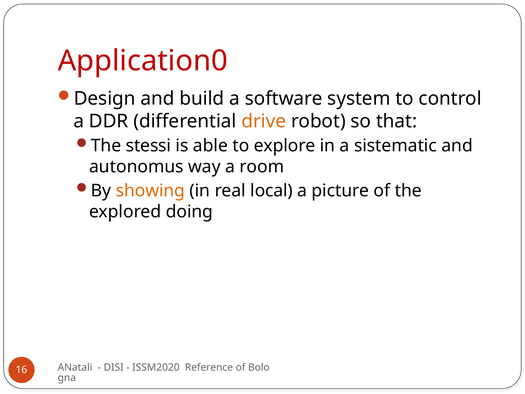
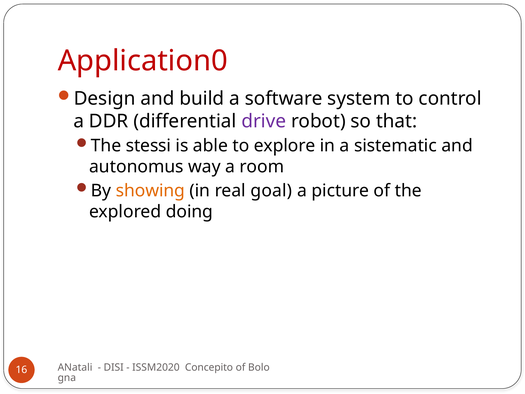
drive colour: orange -> purple
local: local -> goal
Reference: Reference -> Concepito
